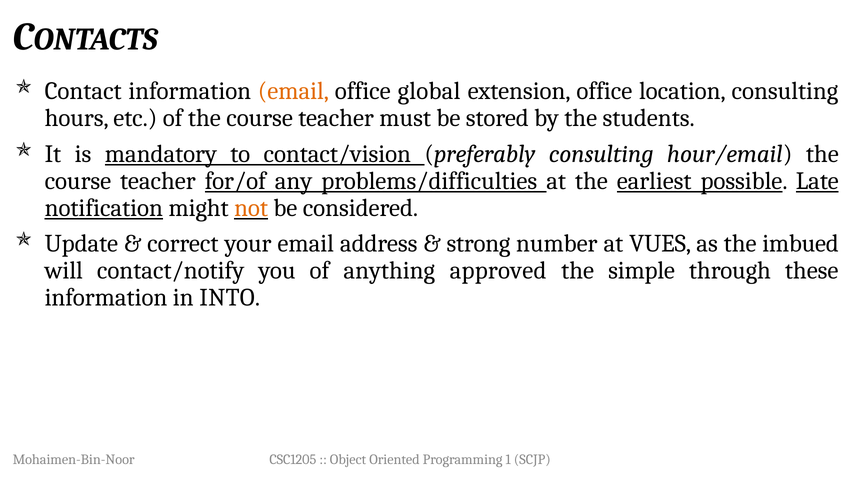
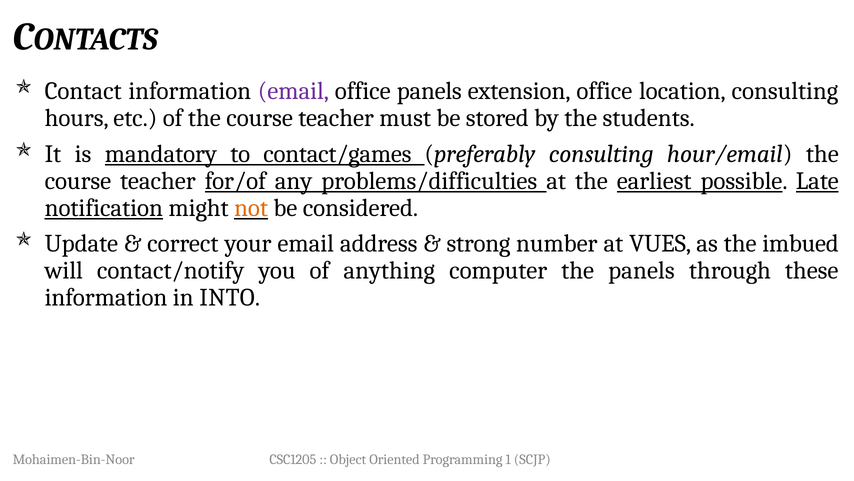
email at (293, 91) colour: orange -> purple
office global: global -> panels
contact/vision: contact/vision -> contact/games
approved: approved -> computer
the simple: simple -> panels
